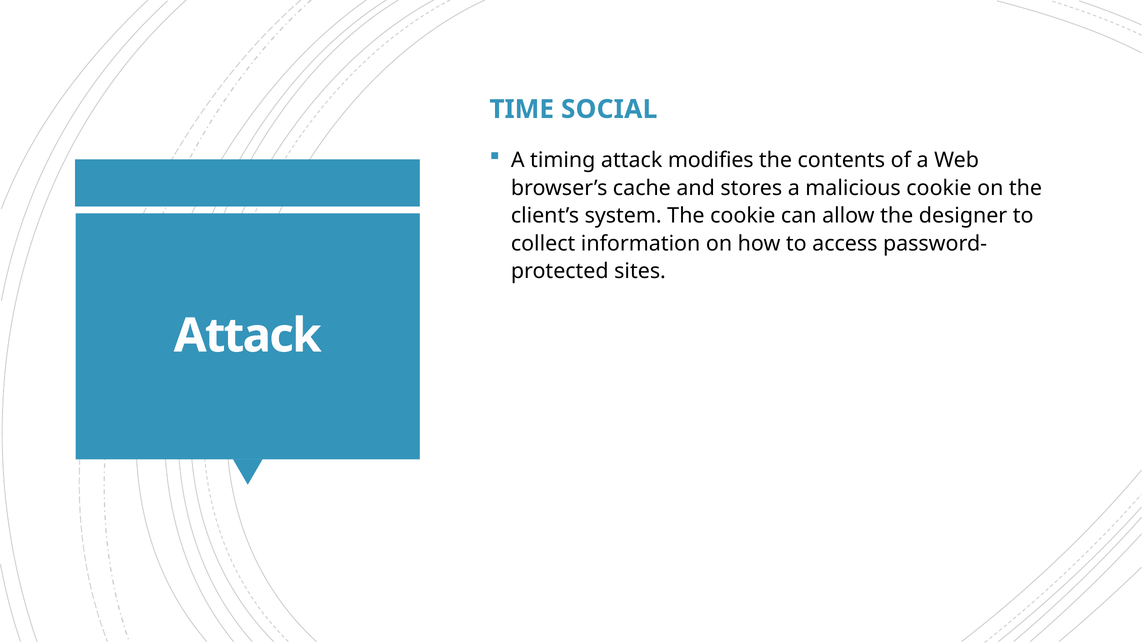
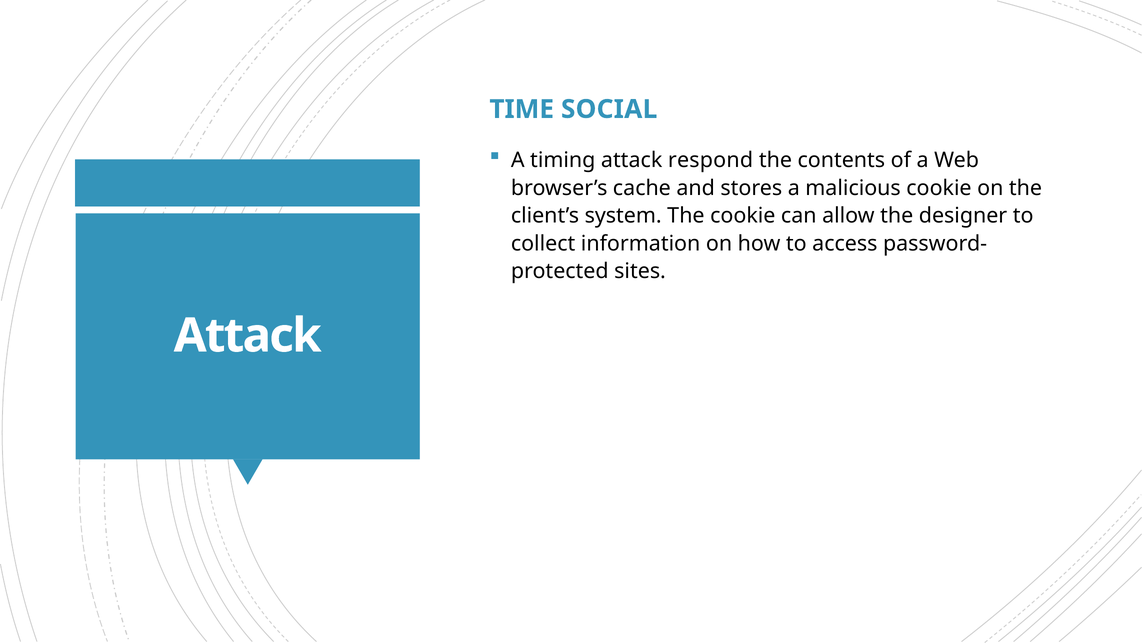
modifies: modifies -> respond
